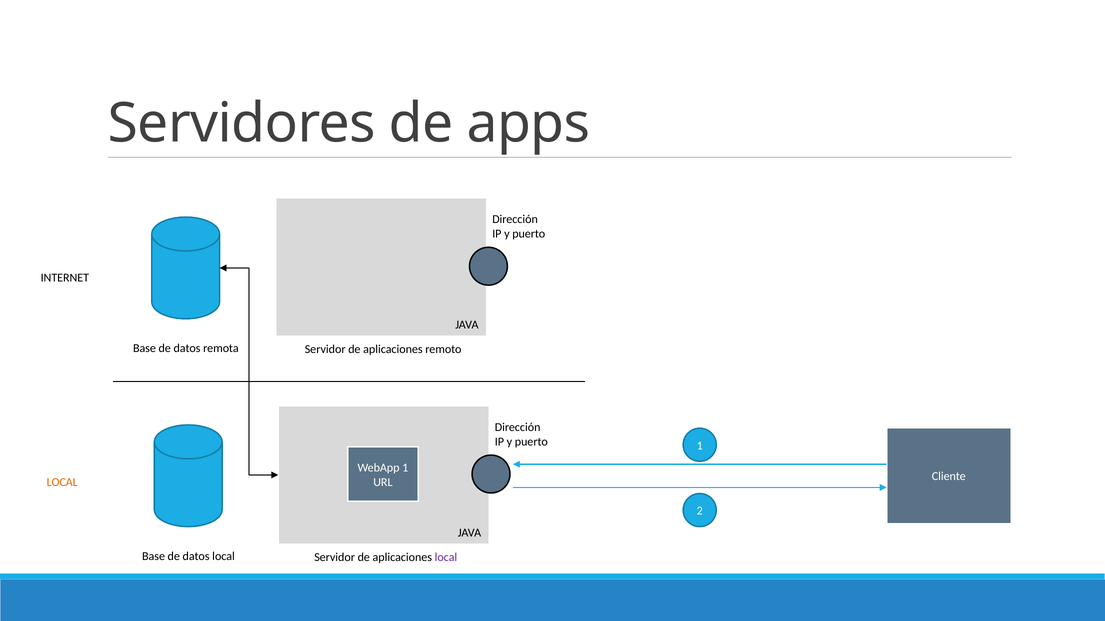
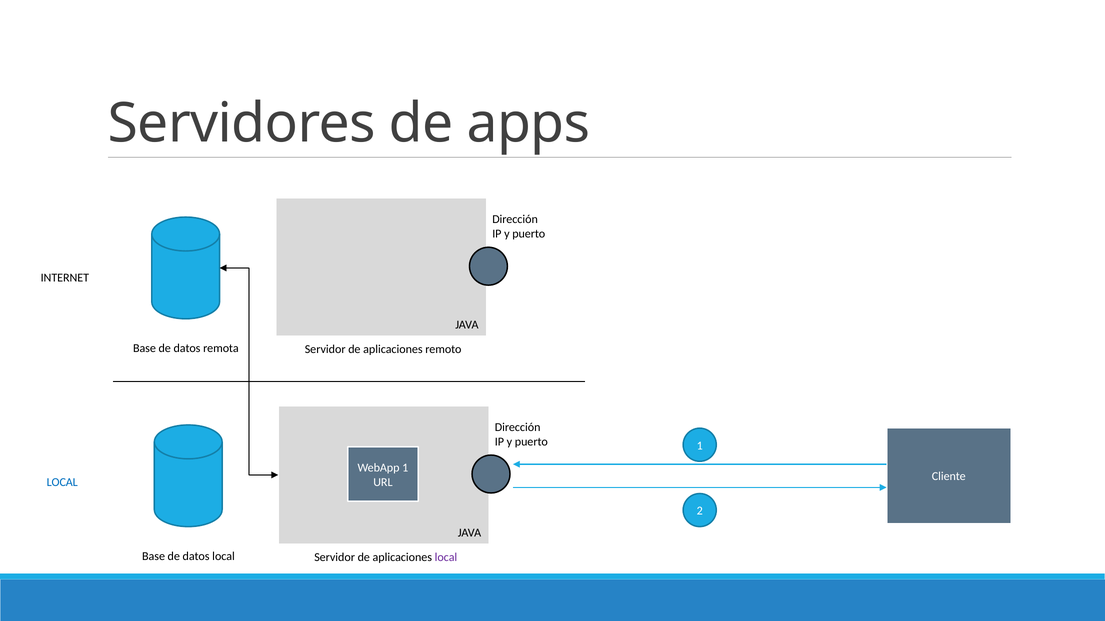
LOCAL at (62, 483) colour: orange -> blue
